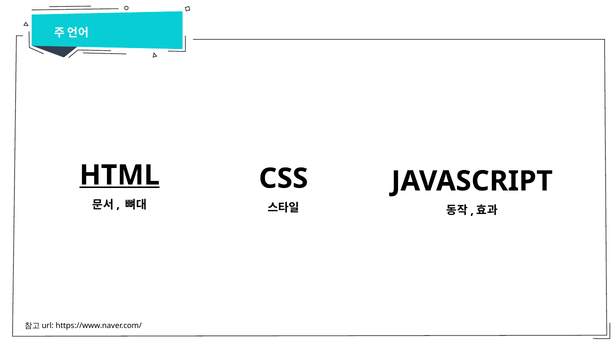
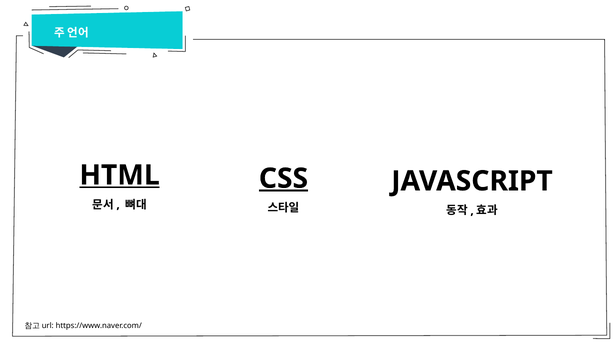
CSS underline: none -> present
